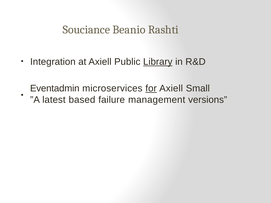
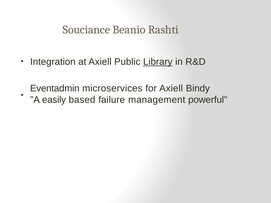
for underline: present -> none
Small: Small -> Bindy
latest: latest -> easily
versions: versions -> powerful
